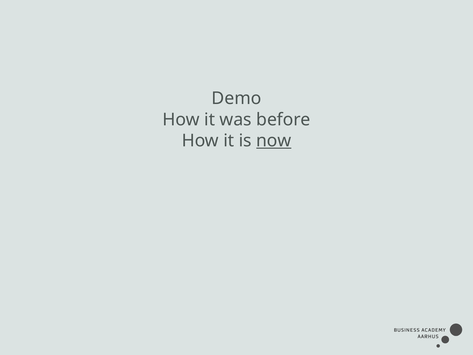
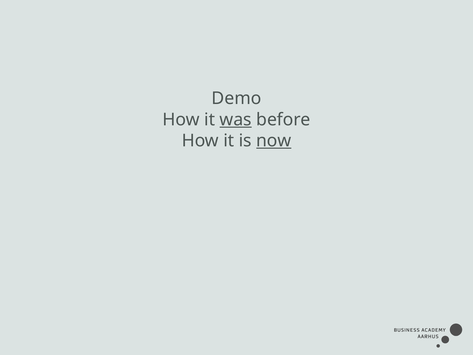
was underline: none -> present
